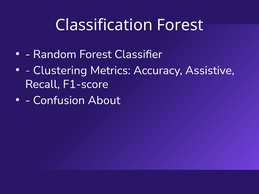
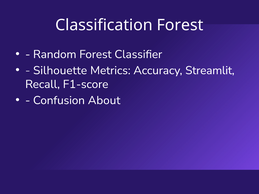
Clustering: Clustering -> Silhouette
Assistive: Assistive -> Streamlit
